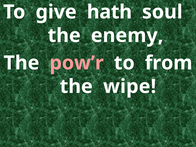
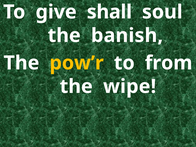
hath: hath -> shall
enemy: enemy -> banish
pow’r colour: pink -> yellow
